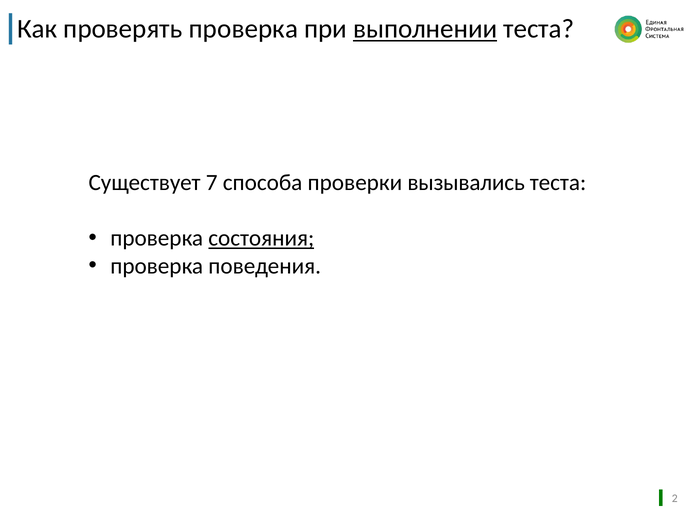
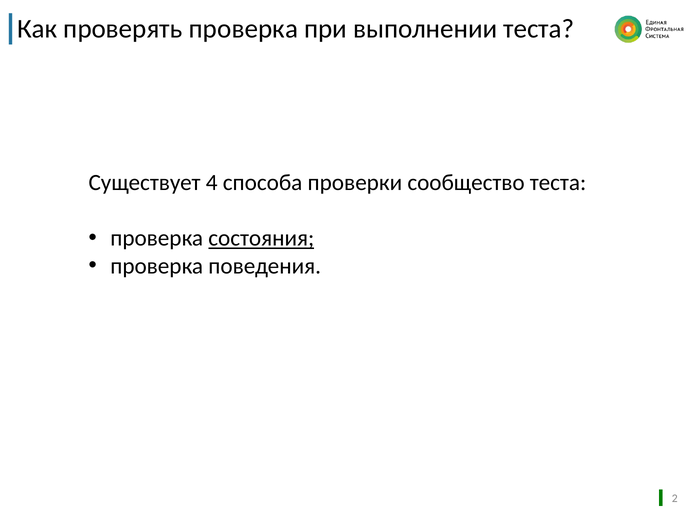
выполнении underline: present -> none
7: 7 -> 4
вызывались: вызывались -> сообщество
